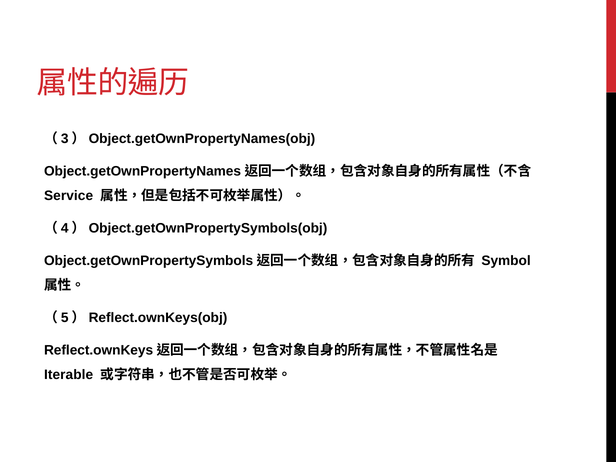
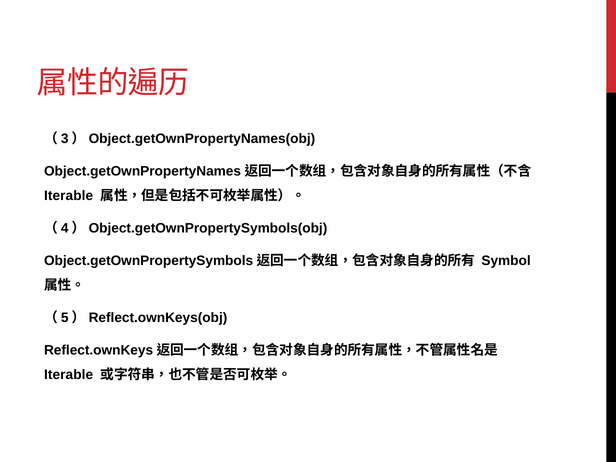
Service at (69, 196): Service -> Iterable
